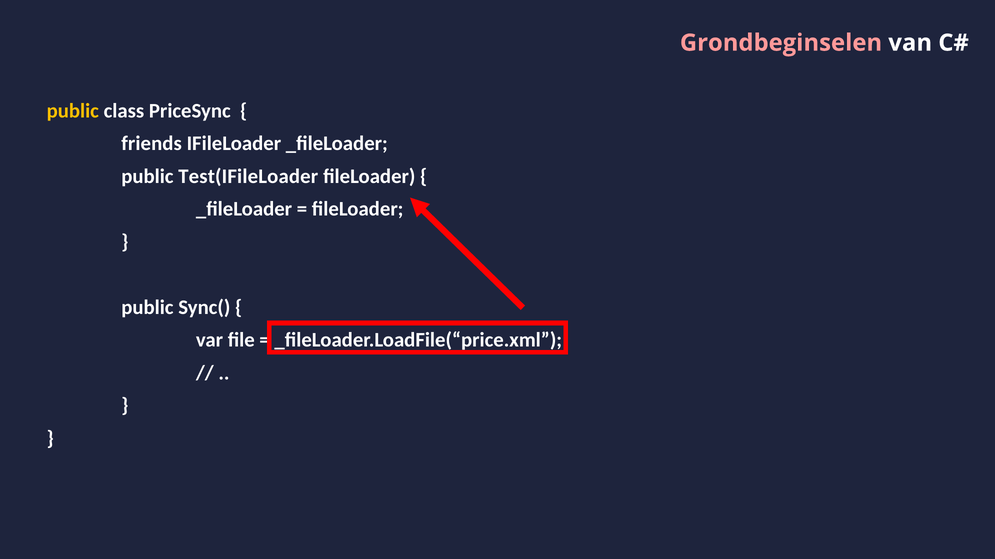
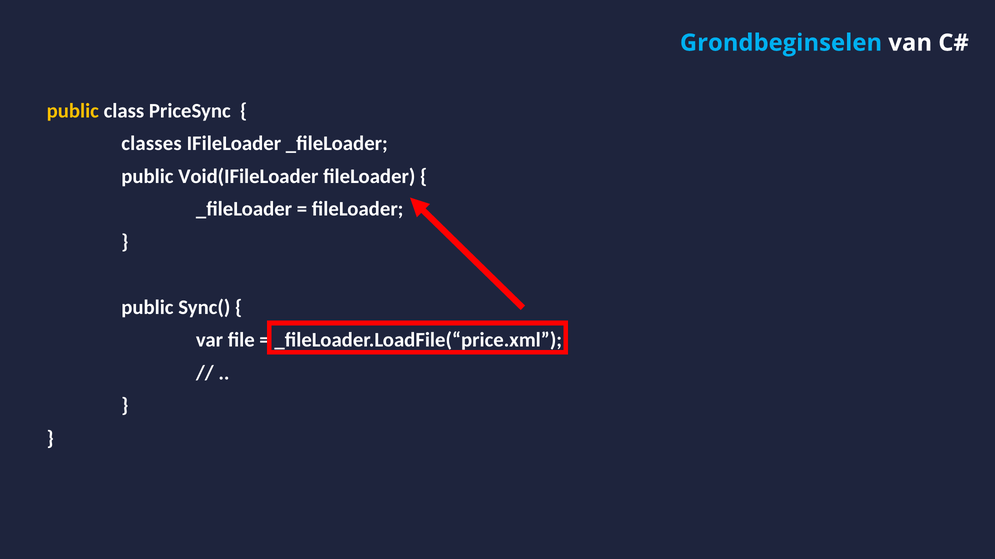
Grondbeginselen colour: pink -> light blue
friends: friends -> classes
Test(IFileLoader: Test(IFileLoader -> Void(IFileLoader
